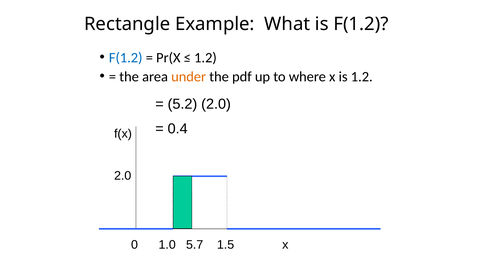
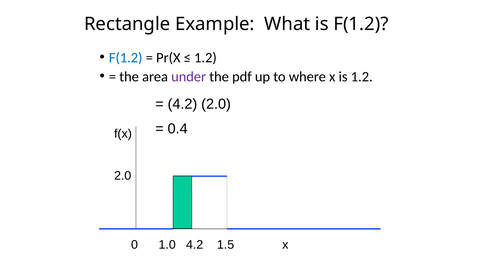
under colour: orange -> purple
5.2 at (182, 104): 5.2 -> 4.2
1.0 5.7: 5.7 -> 4.2
